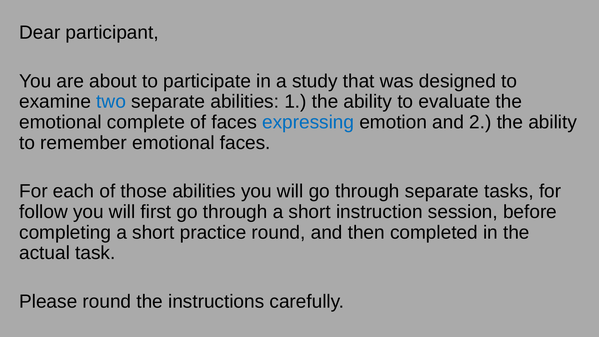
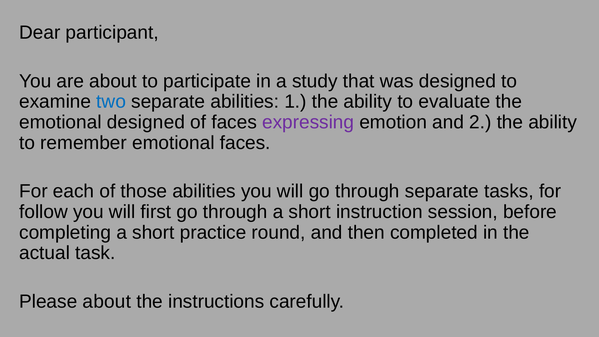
emotional complete: complete -> designed
expressing colour: blue -> purple
Please round: round -> about
